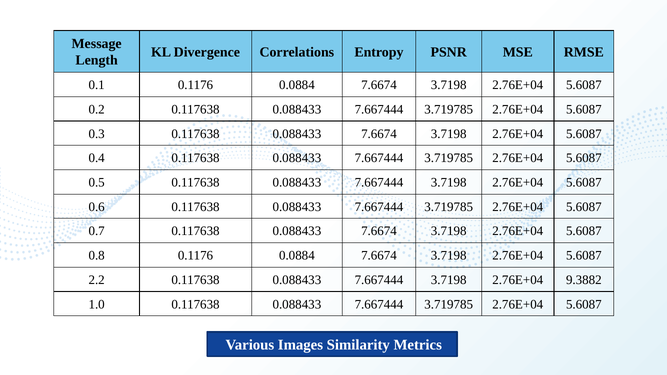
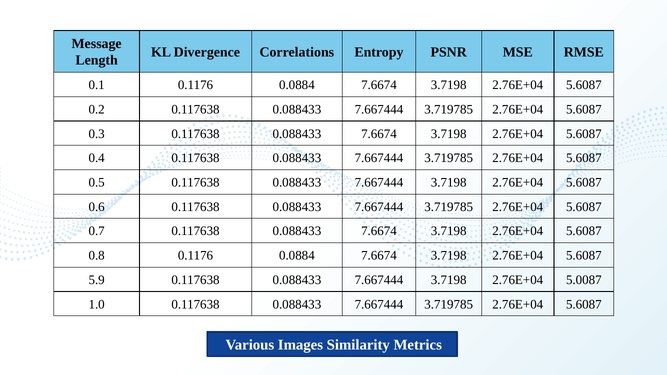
2.2: 2.2 -> 5.9
9.3882: 9.3882 -> 5.0087
